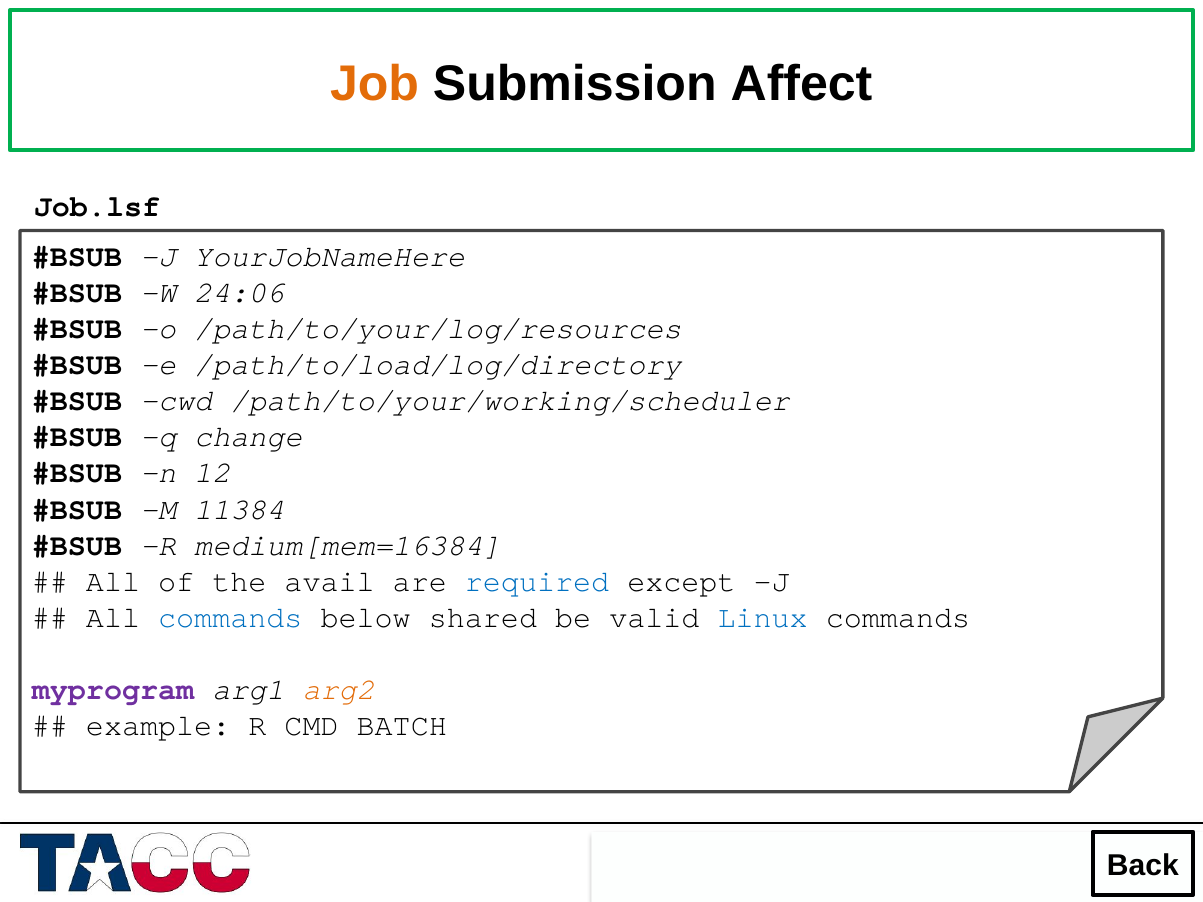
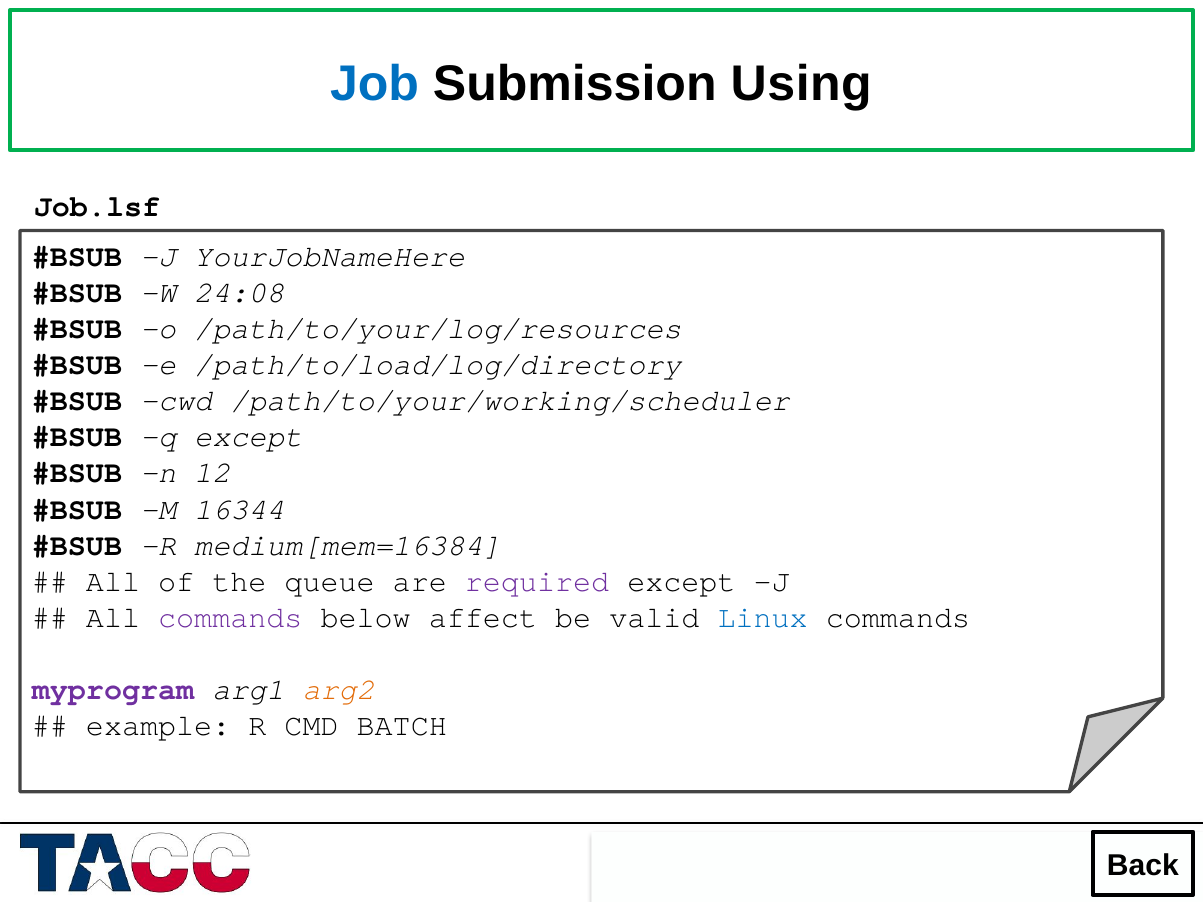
Job colour: orange -> blue
Affect: Affect -> Using
24:06: 24:06 -> 24:08
q change: change -> except
11384: 11384 -> 16344
avail: avail -> queue
required colour: blue -> purple
commands at (230, 618) colour: blue -> purple
shared: shared -> affect
